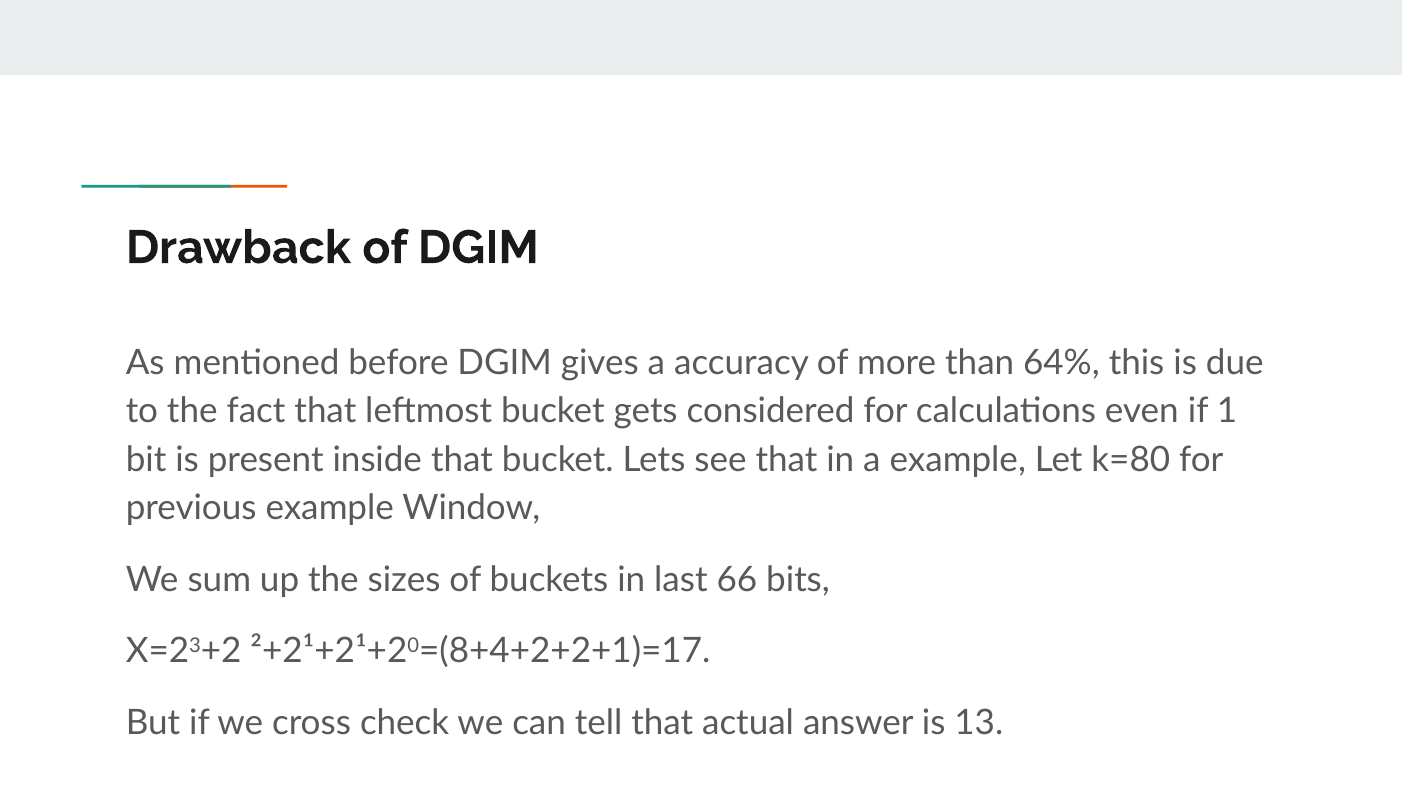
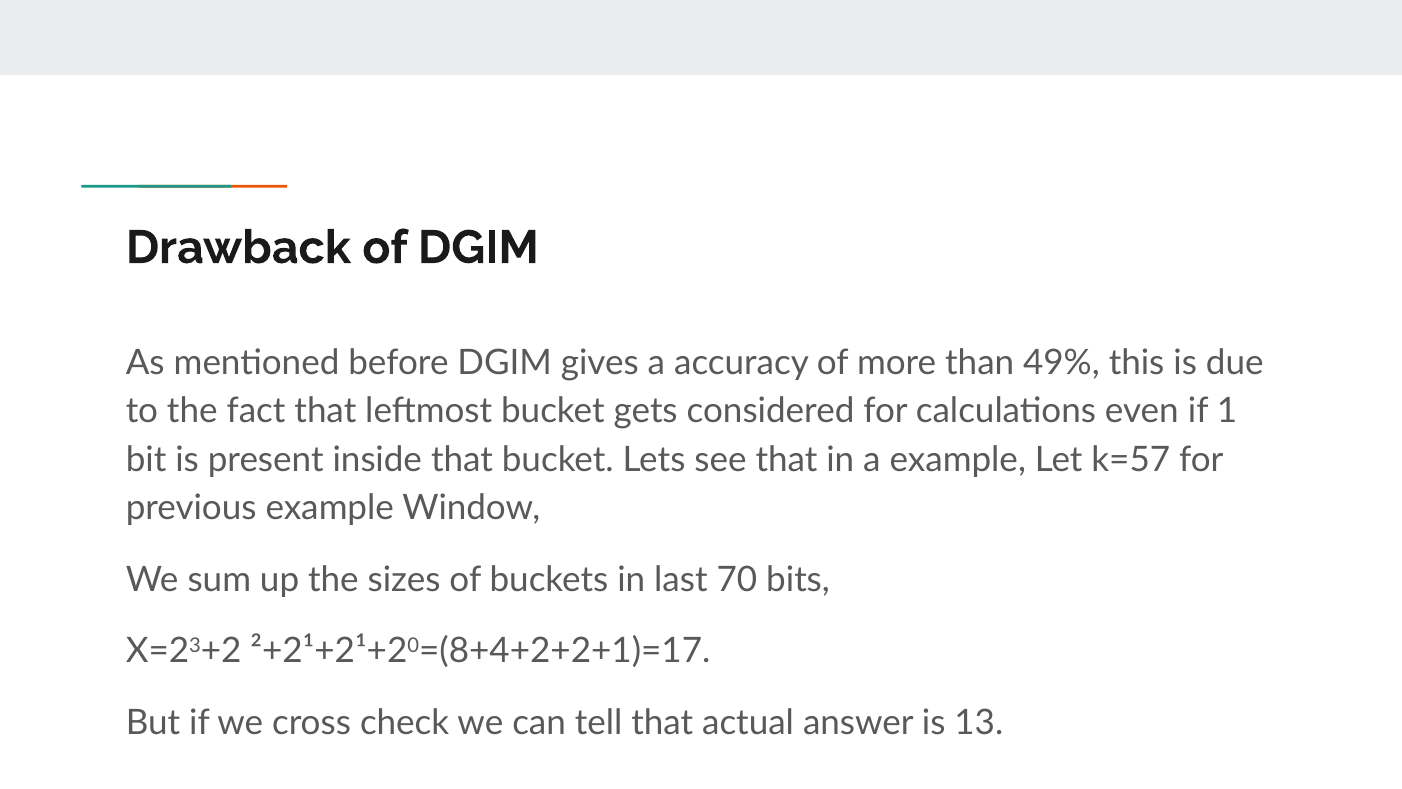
64%: 64% -> 49%
k=80: k=80 -> k=57
66: 66 -> 70
